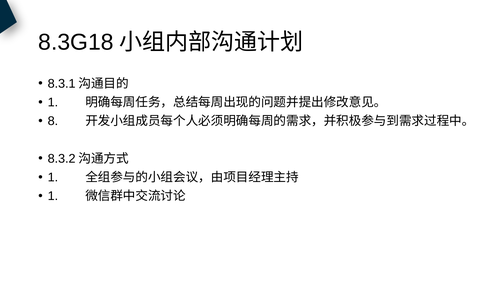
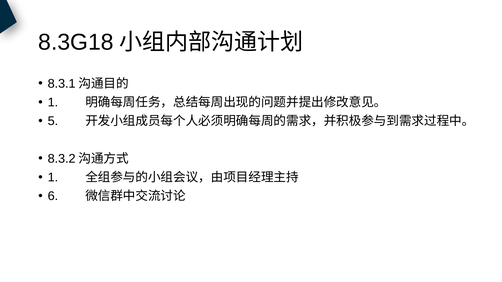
8: 8 -> 5
1 at (53, 196): 1 -> 6
